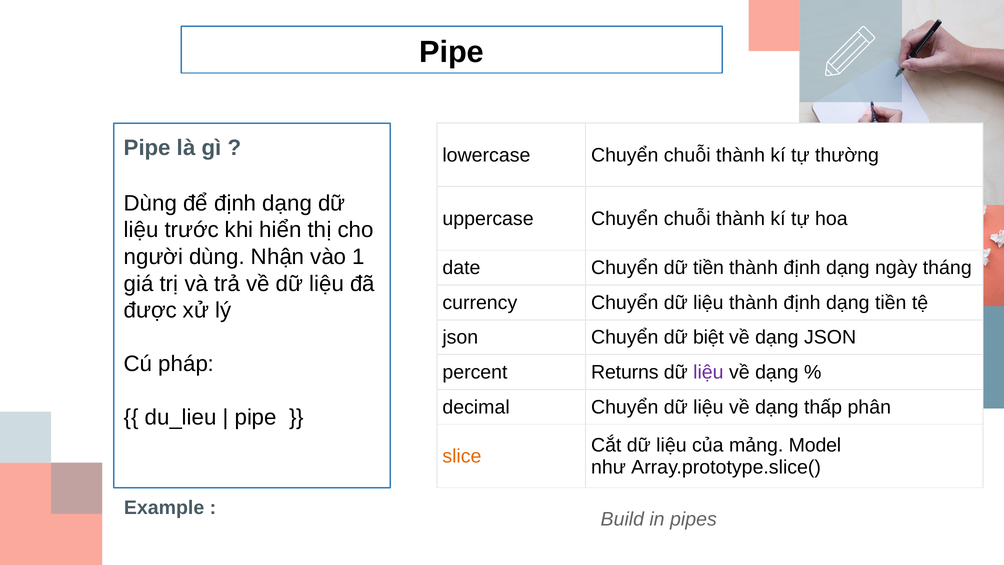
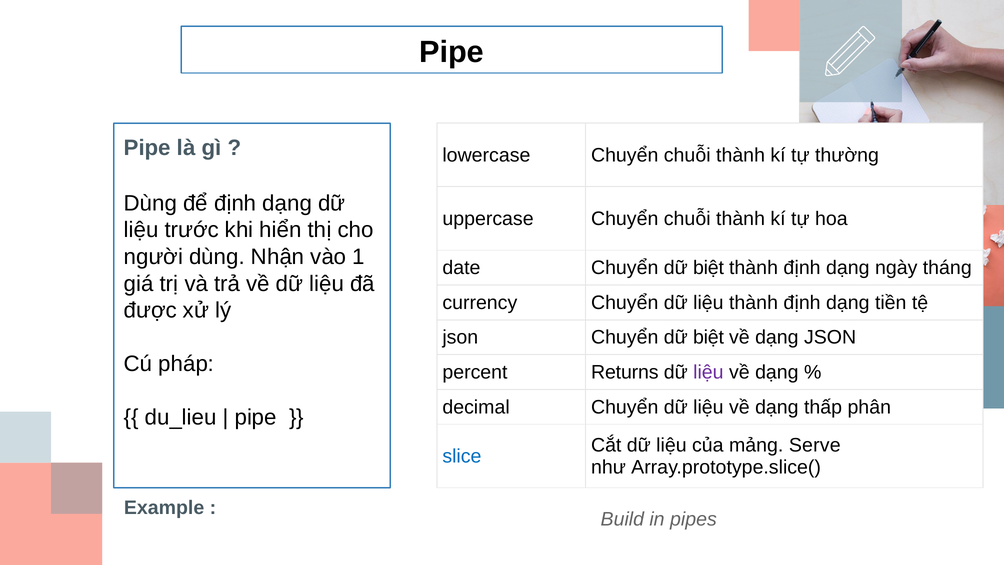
date Chuyển dữ tiền: tiền -> biệt
Model: Model -> Serve
slice colour: orange -> blue
